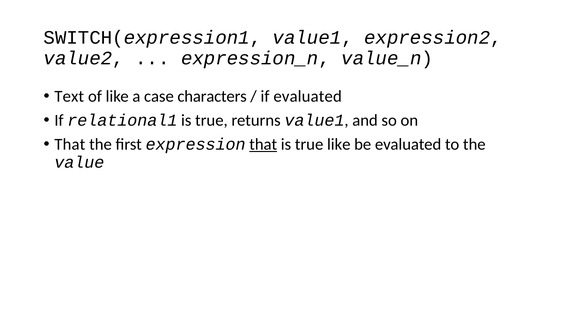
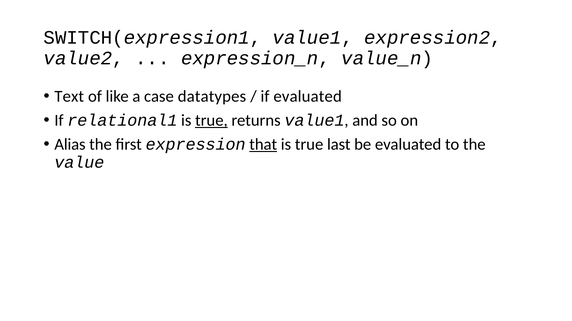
characters: characters -> datatypes
true at (211, 121) underline: none -> present
That at (70, 145): That -> Alias
true like: like -> last
